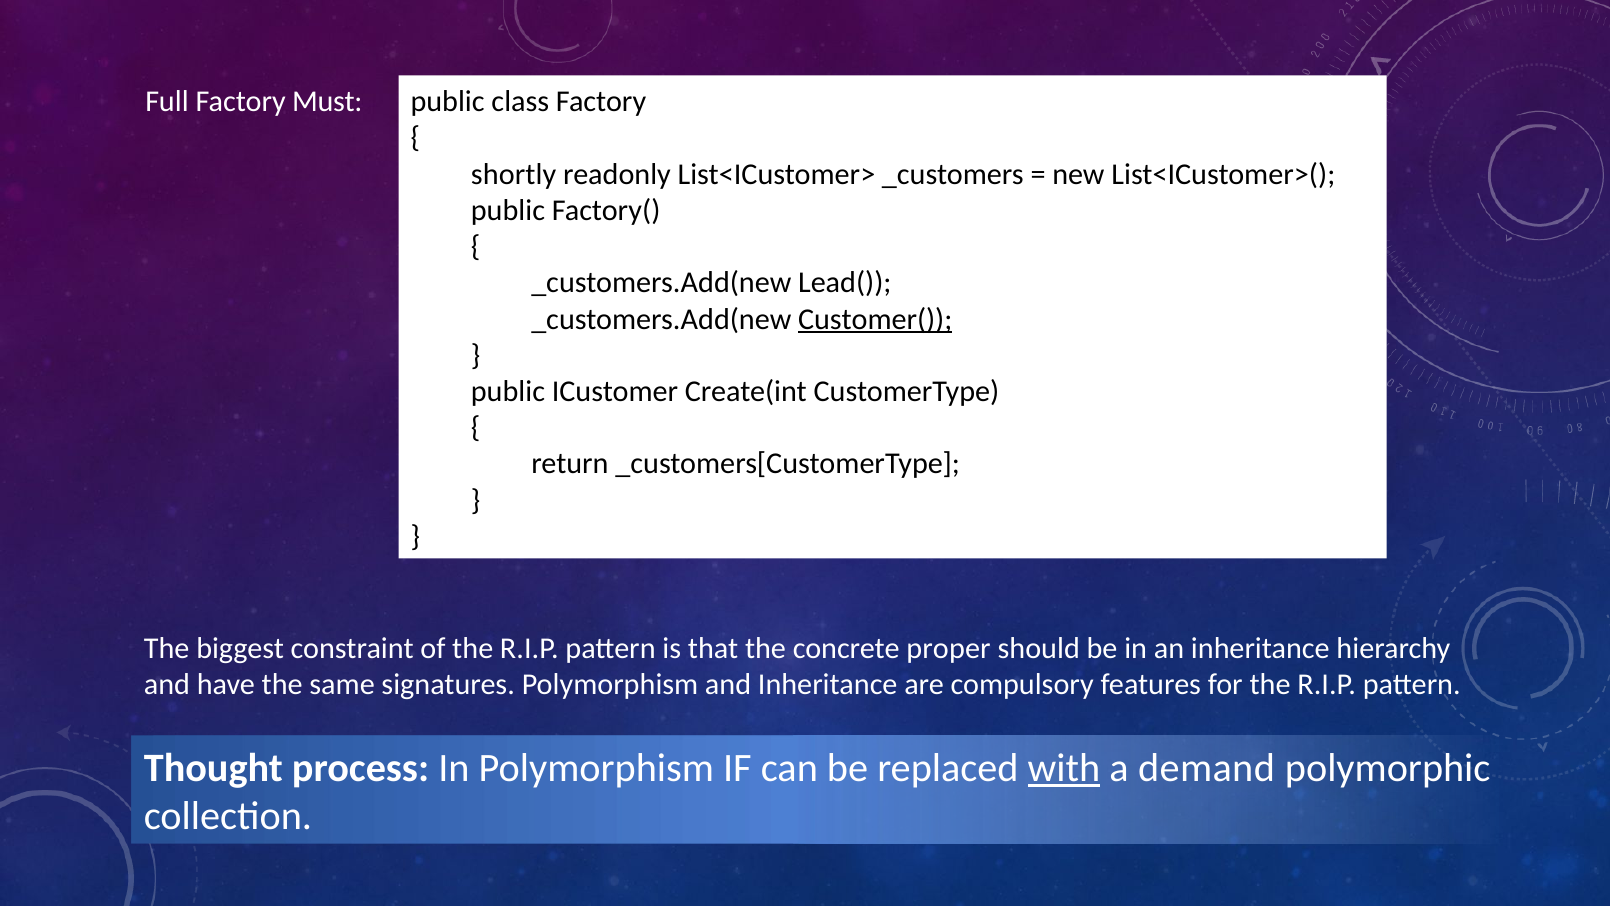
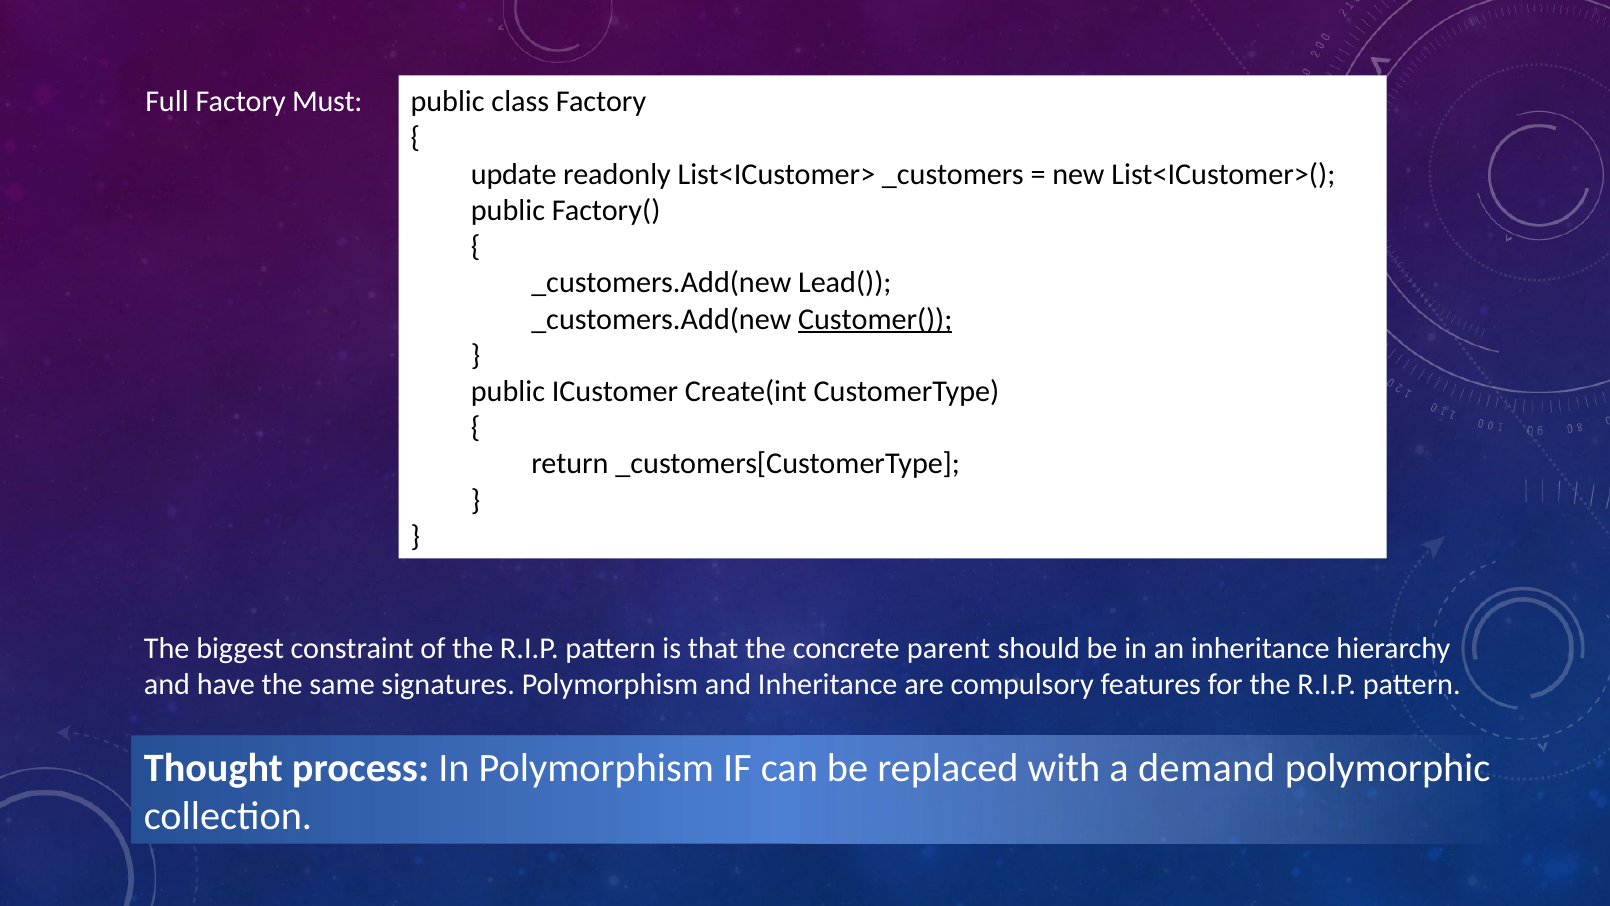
shortly: shortly -> update
proper: proper -> parent
with underline: present -> none
